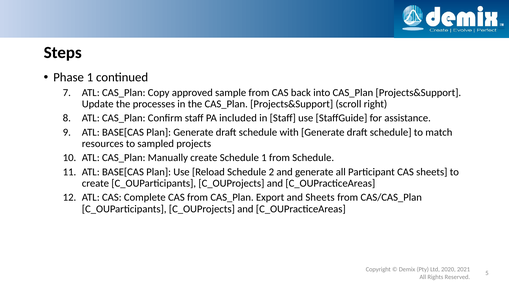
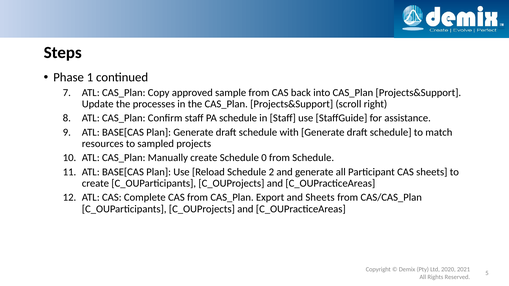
PA included: included -> schedule
Schedule 1: 1 -> 0
